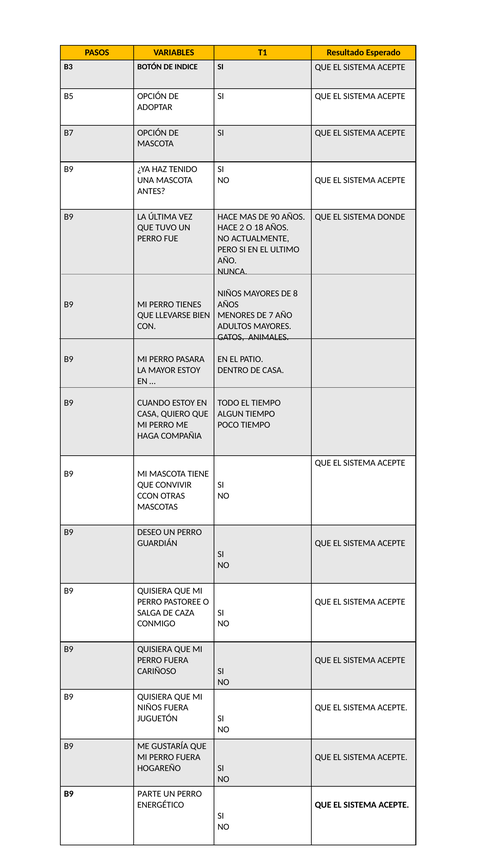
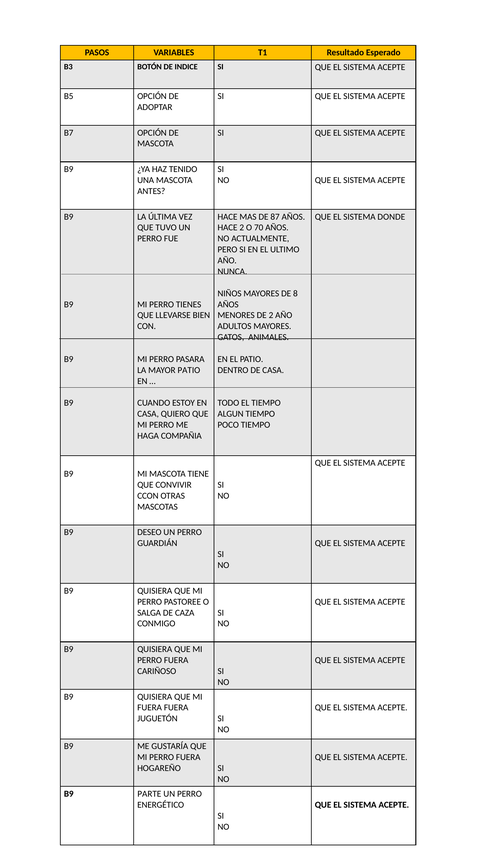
90: 90 -> 87
18: 18 -> 70
DE 7: 7 -> 2
MAYOR ESTOY: ESTOY -> PATIO
NIÑOS at (150, 708): NIÑOS -> FUERA
